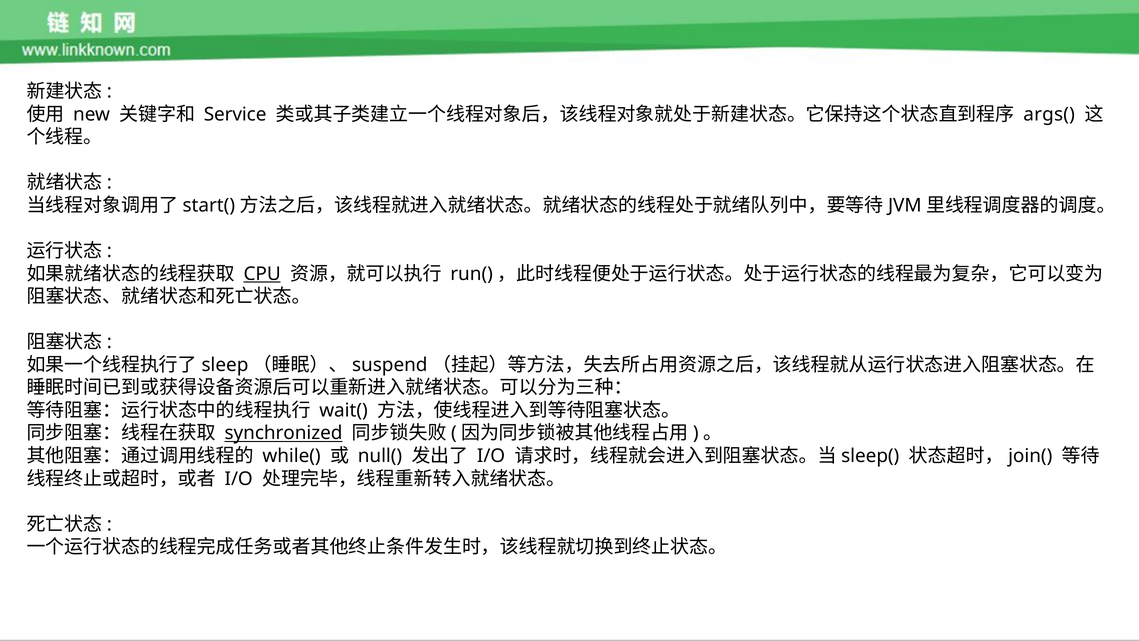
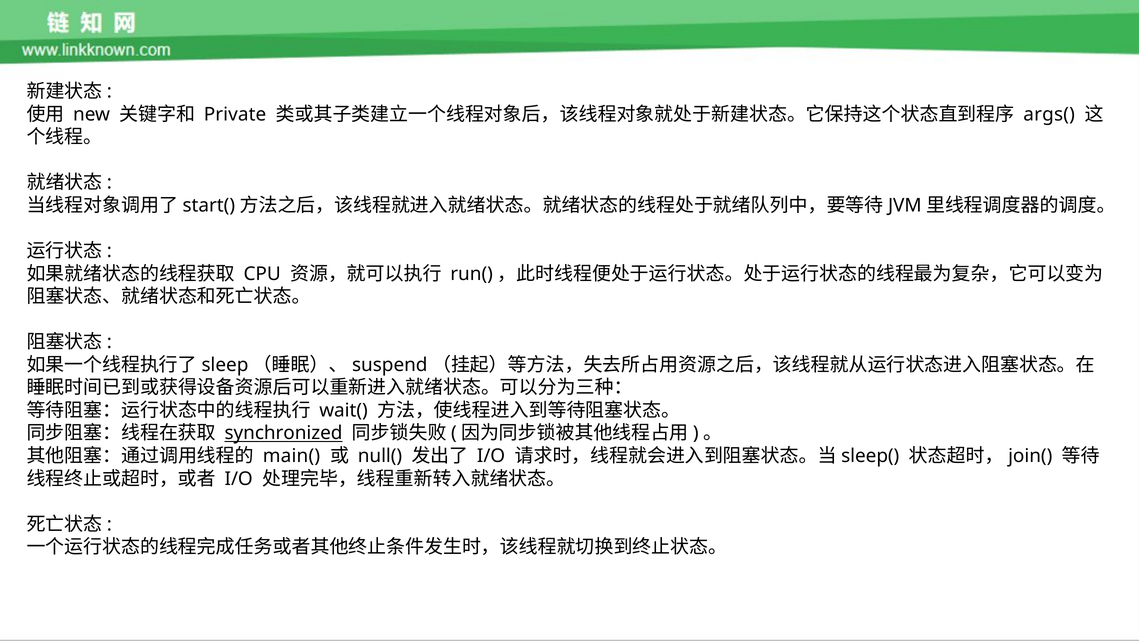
Service: Service -> Private
CPU underline: present -> none
while(: while( -> main(
